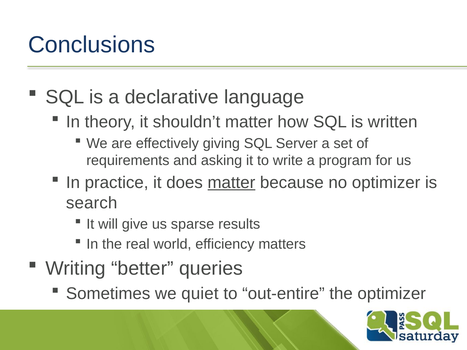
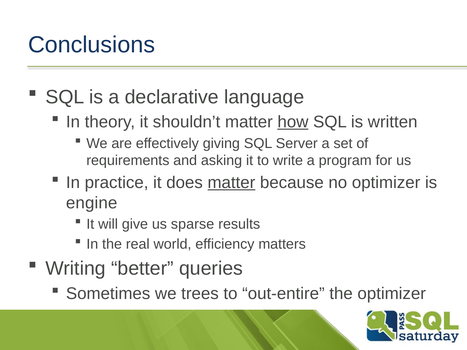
how underline: none -> present
search: search -> engine
quiet: quiet -> trees
